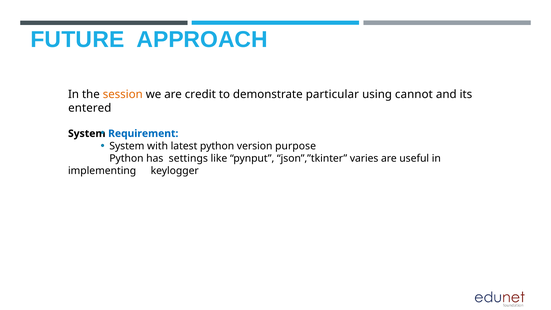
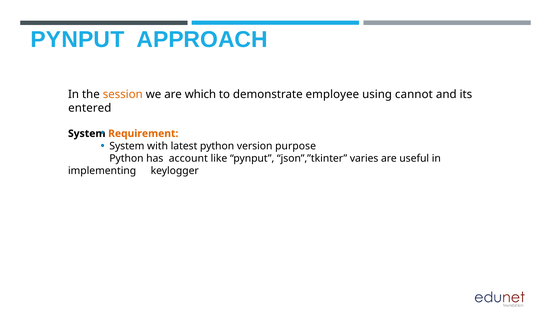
FUTURE at (77, 40): FUTURE -> PYNPUT
credit: credit -> which
particular: particular -> employee
Requirement colour: blue -> orange
settings: settings -> account
